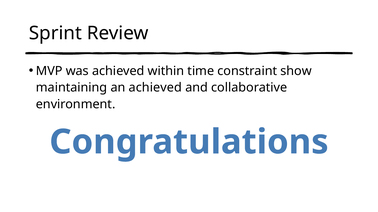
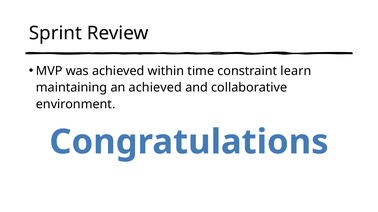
show: show -> learn
